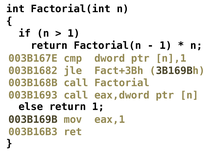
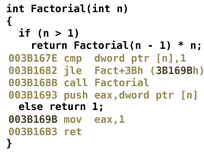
003B1693 call: call -> push
